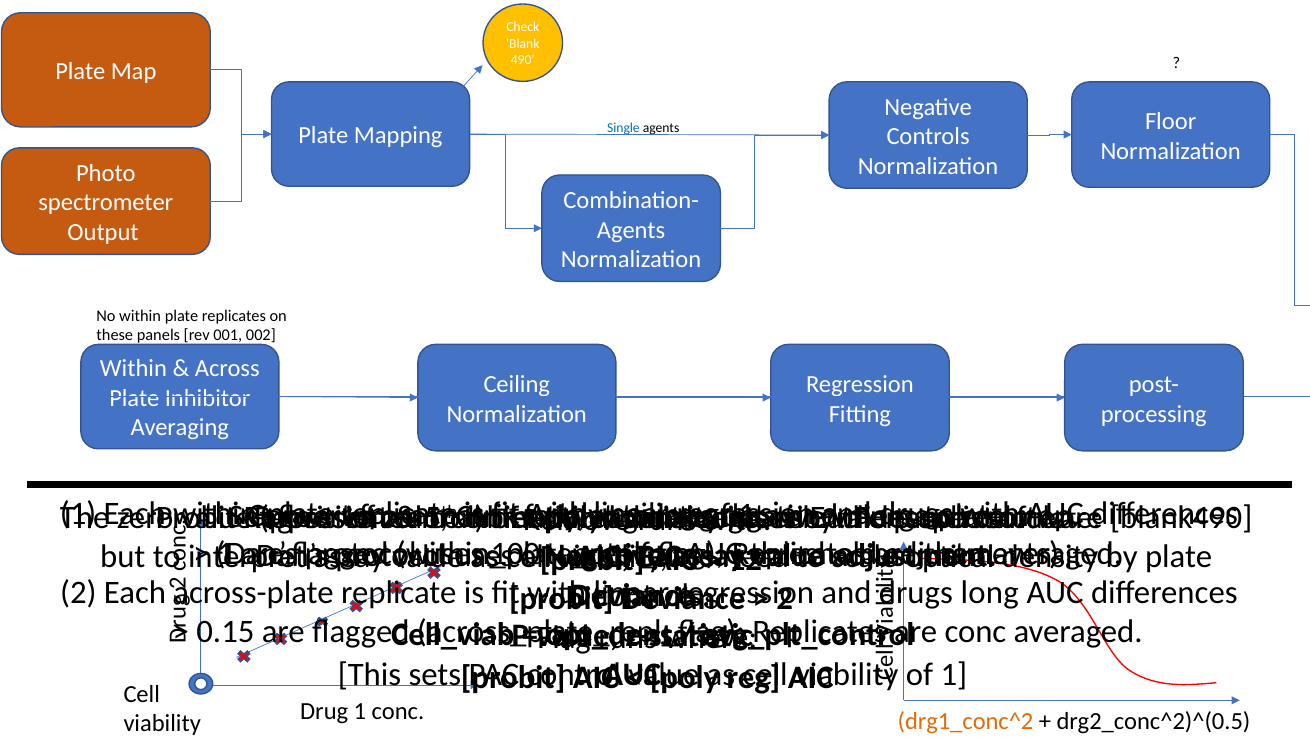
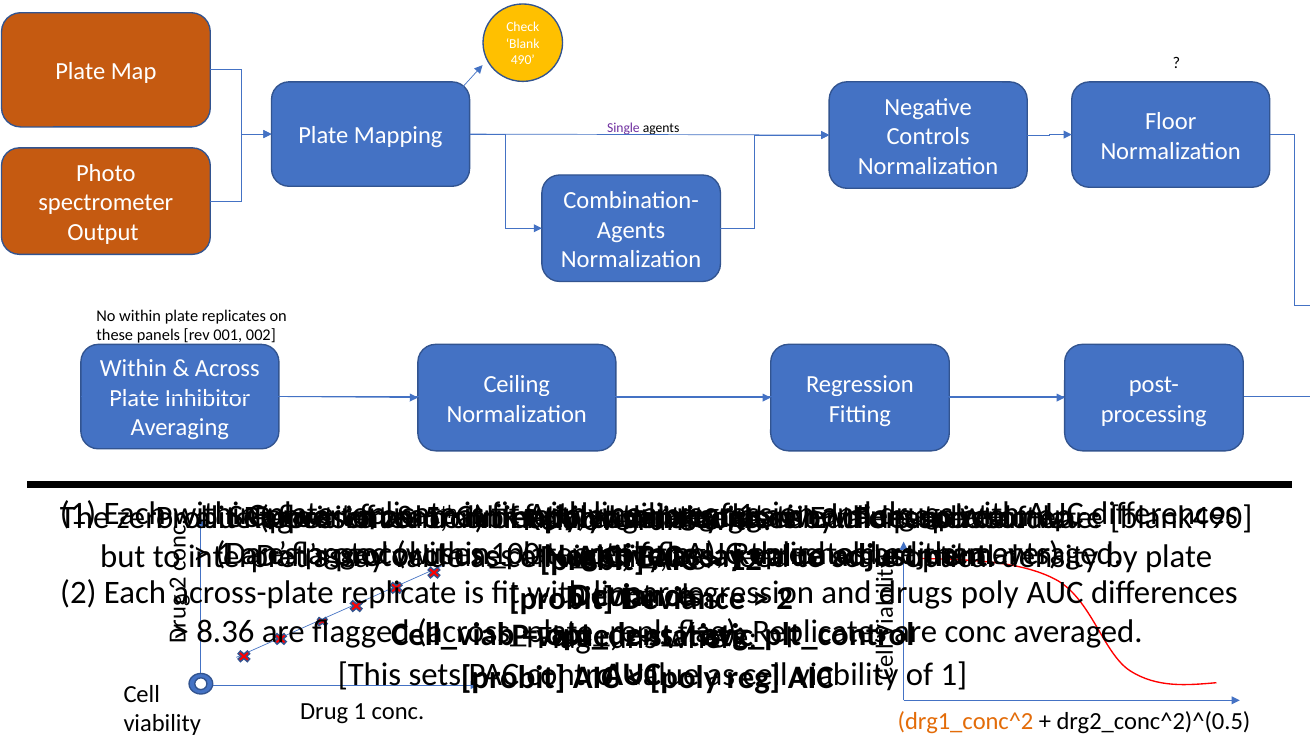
Single colour: blue -> purple
long at (990, 592): long -> poly
0.15: 0.15 -> 8.36
